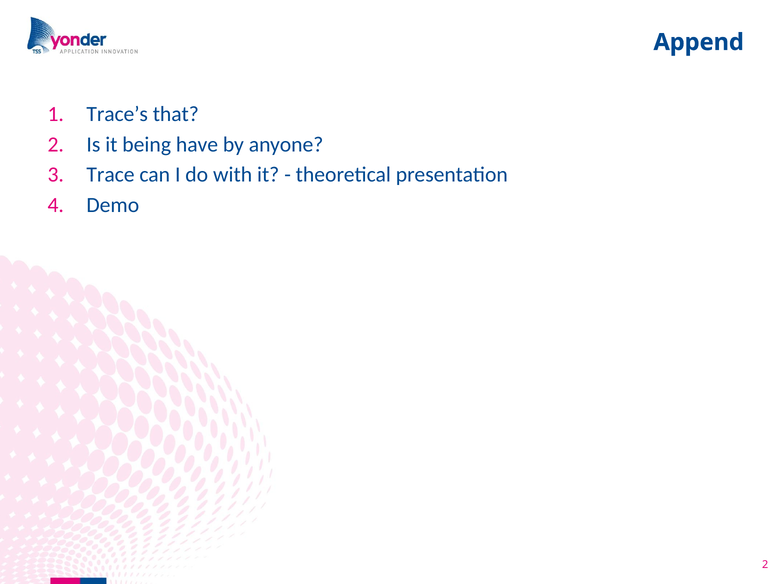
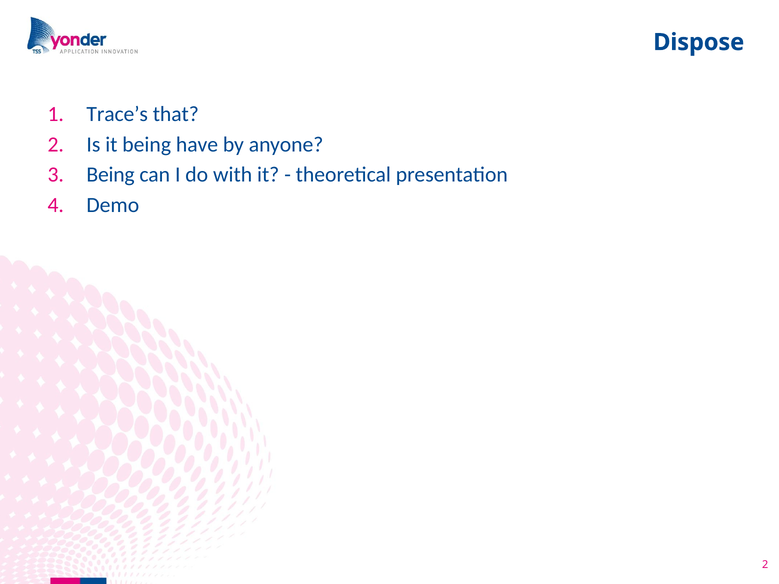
Append: Append -> Dispose
Trace at (110, 175): Trace -> Being
